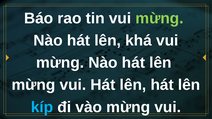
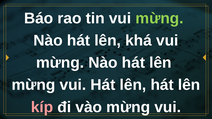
kíp colour: light blue -> pink
